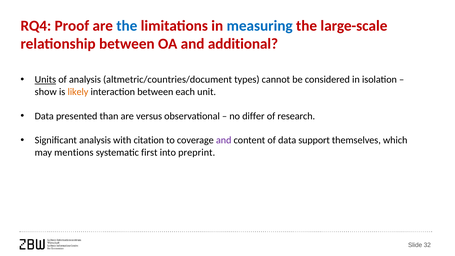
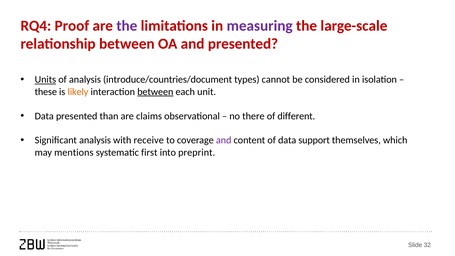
the at (127, 26) colour: blue -> purple
measuring colour: blue -> purple
and additional: additional -> presented
altmetric/countries/document: altmetric/countries/document -> introduce/countries/document
show: show -> these
between at (155, 92) underline: none -> present
versus: versus -> claims
differ: differ -> there
research: research -> different
citation: citation -> receive
